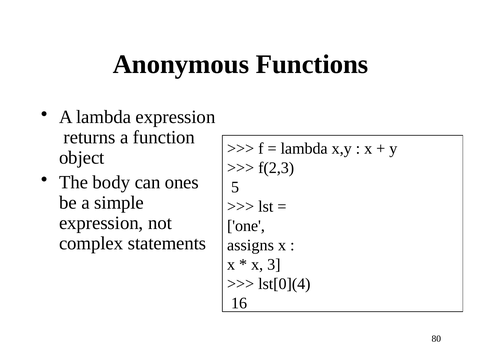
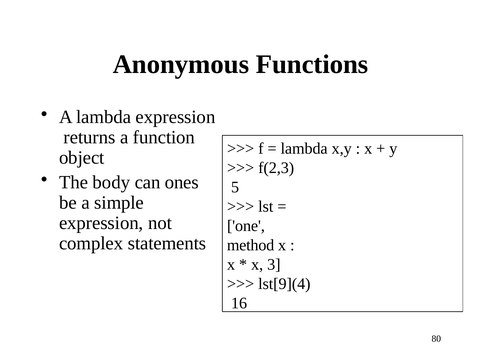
assigns: assigns -> method
lst[0](4: lst[0](4 -> lst[9](4
